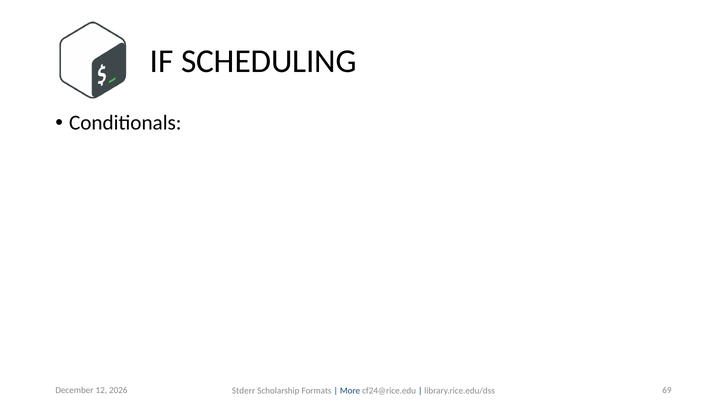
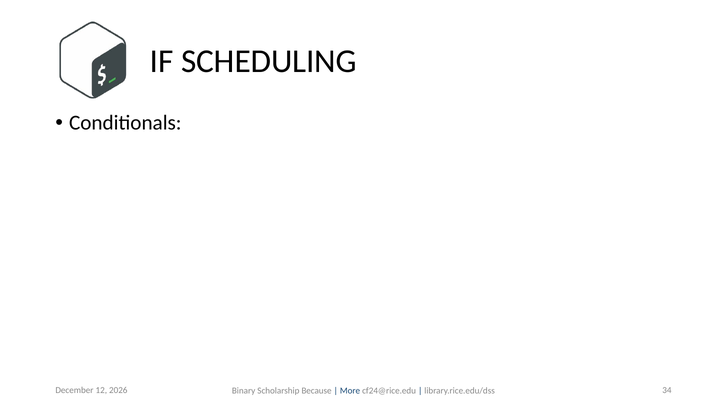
69: 69 -> 34
Stderr: Stderr -> Binary
Formats: Formats -> Because
